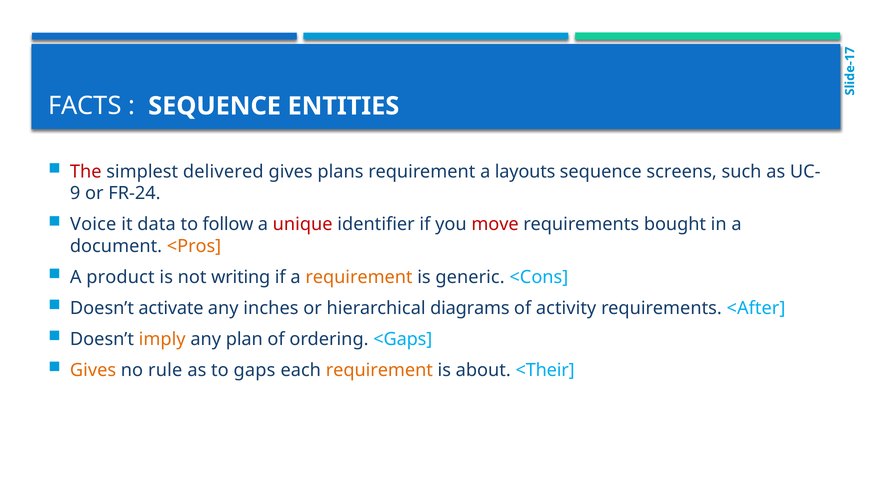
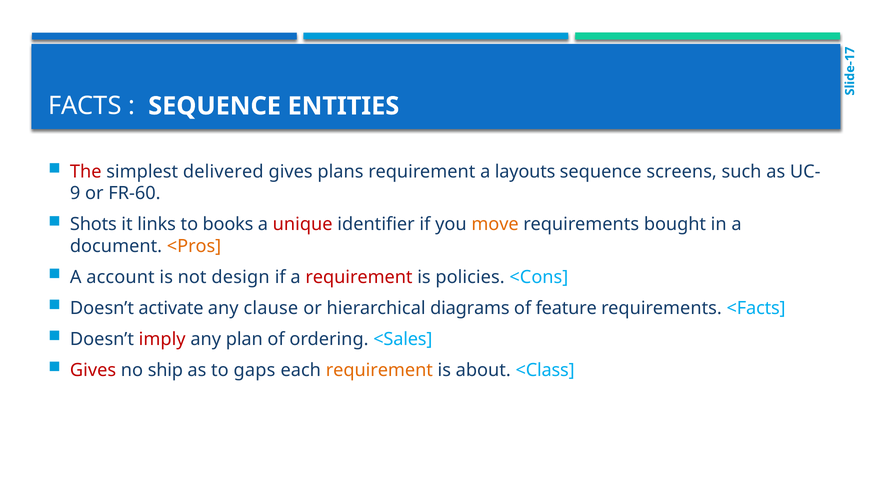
FR-24: FR-24 -> FR-60
Voice: Voice -> Shots
data: data -> links
follow: follow -> books
move colour: red -> orange
product: product -> account
writing: writing -> design
requirement at (359, 277) colour: orange -> red
generic: generic -> policies
inches: inches -> clause
activity: activity -> feature
<After: <After -> <Facts
imply colour: orange -> red
<Gaps: <Gaps -> <Sales
Gives at (93, 370) colour: orange -> red
rule: rule -> ship
<Their: <Their -> <Class
